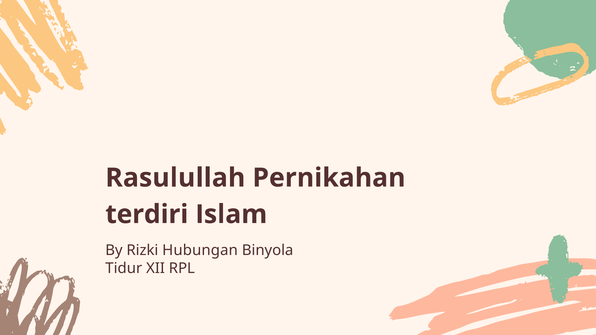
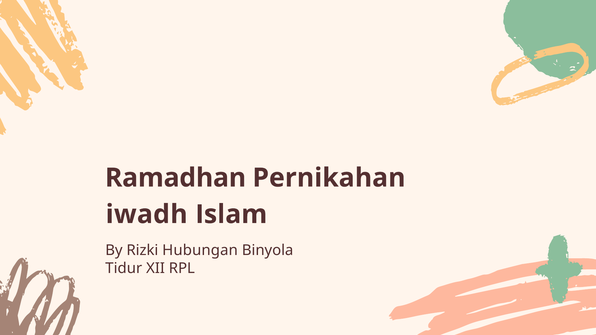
Rasulullah: Rasulullah -> Ramadhan
terdiri: terdiri -> iwadh
